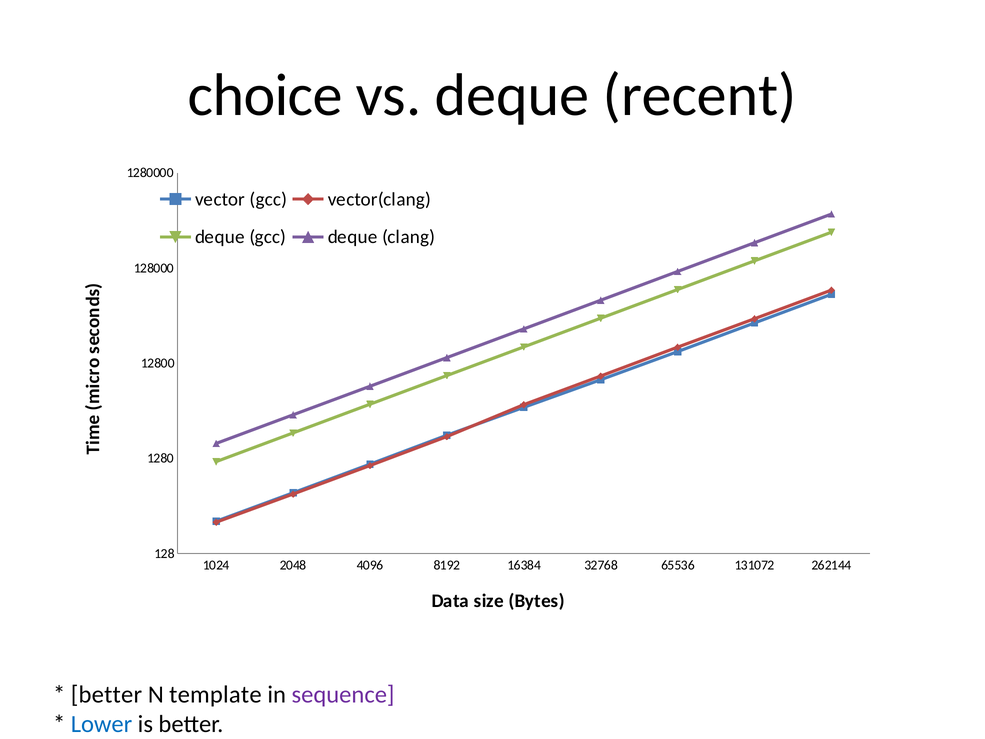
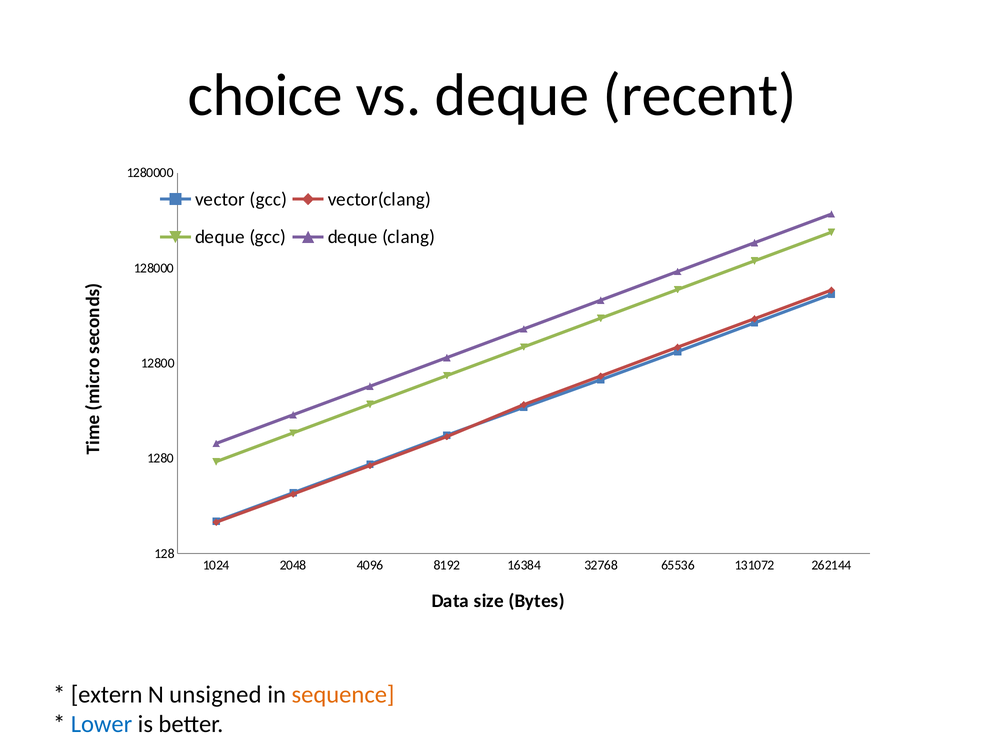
better at (106, 694): better -> extern
template: template -> unsigned
sequence colour: purple -> orange
